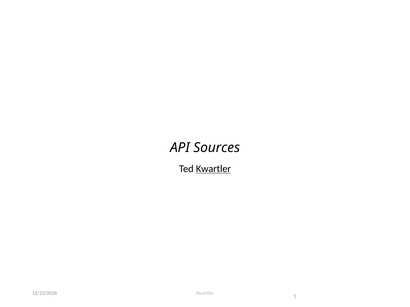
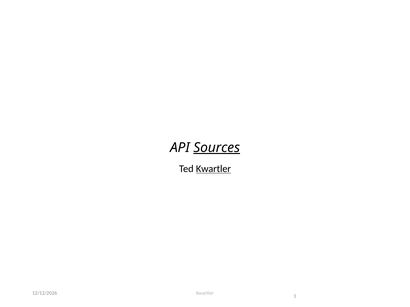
Sources underline: none -> present
